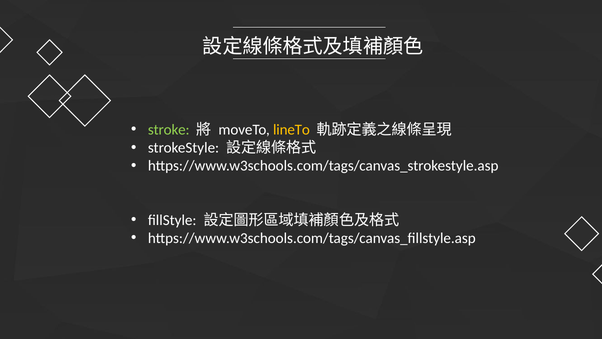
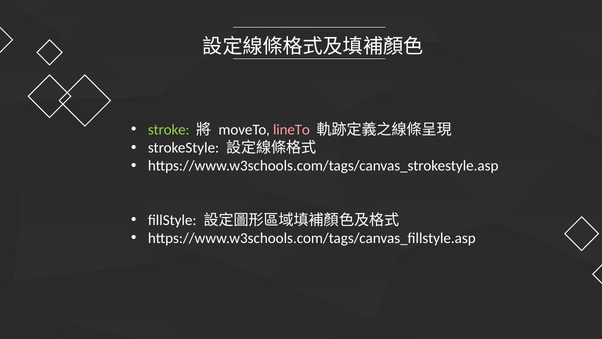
lineTo colour: yellow -> pink
